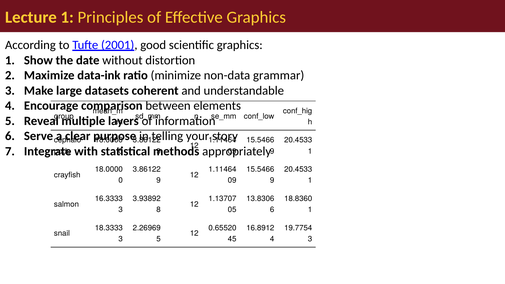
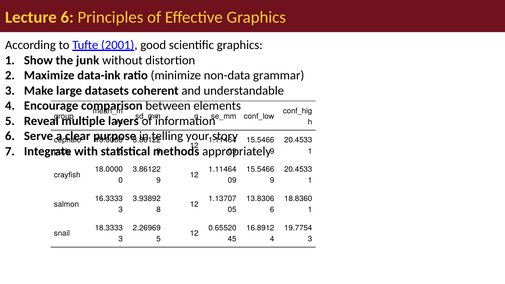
Lecture 1: 1 -> 6
date: date -> junk
